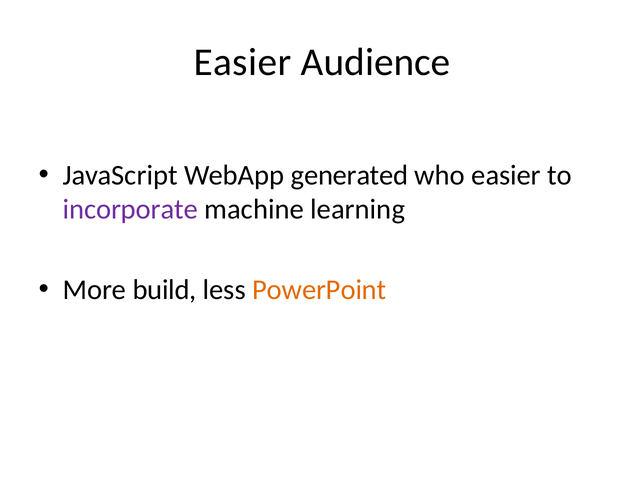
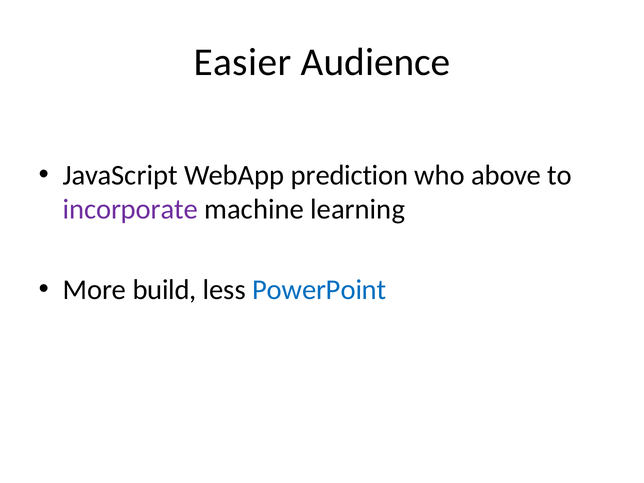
generated: generated -> prediction
who easier: easier -> above
PowerPoint colour: orange -> blue
